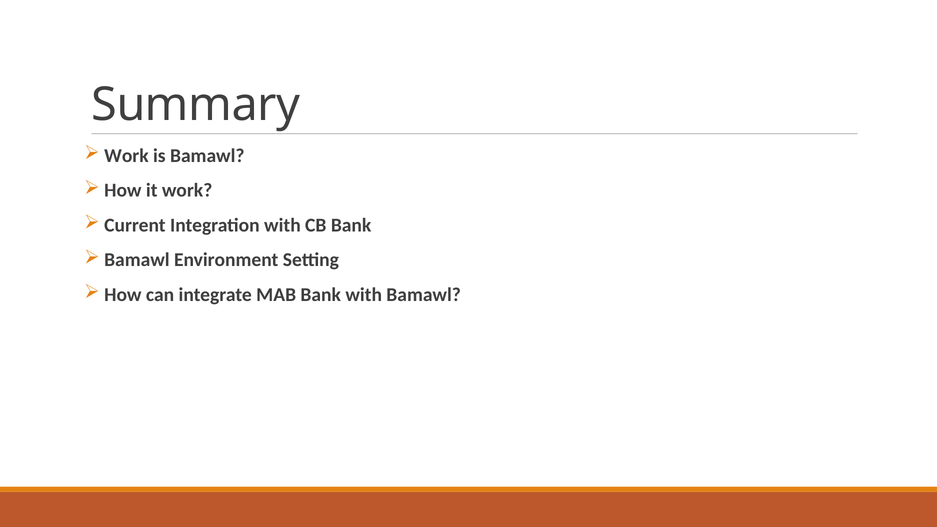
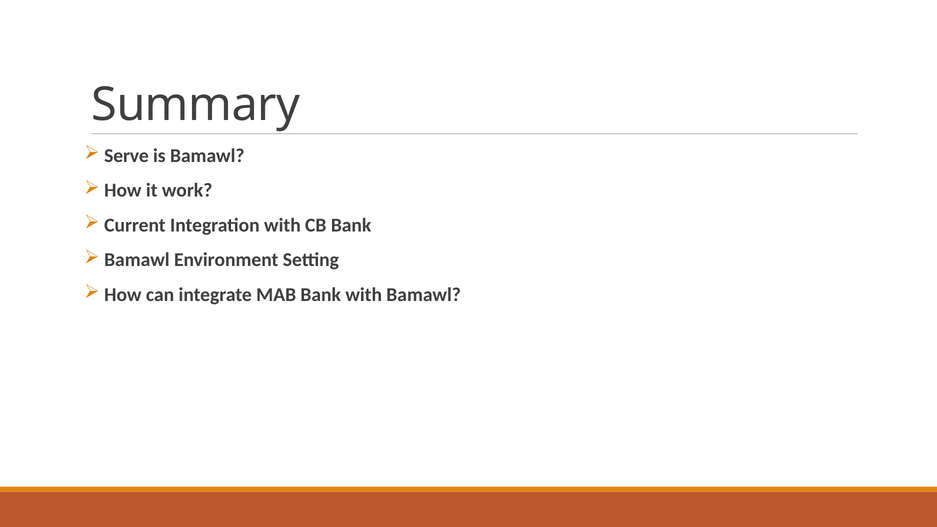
Work at (126, 156): Work -> Serve
